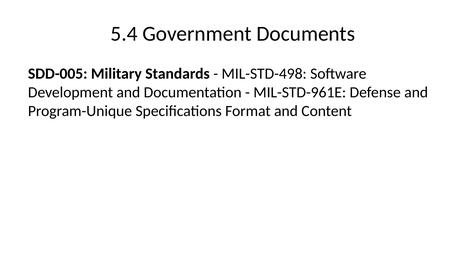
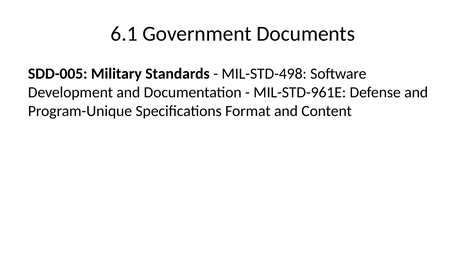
5.4: 5.4 -> 6.1
